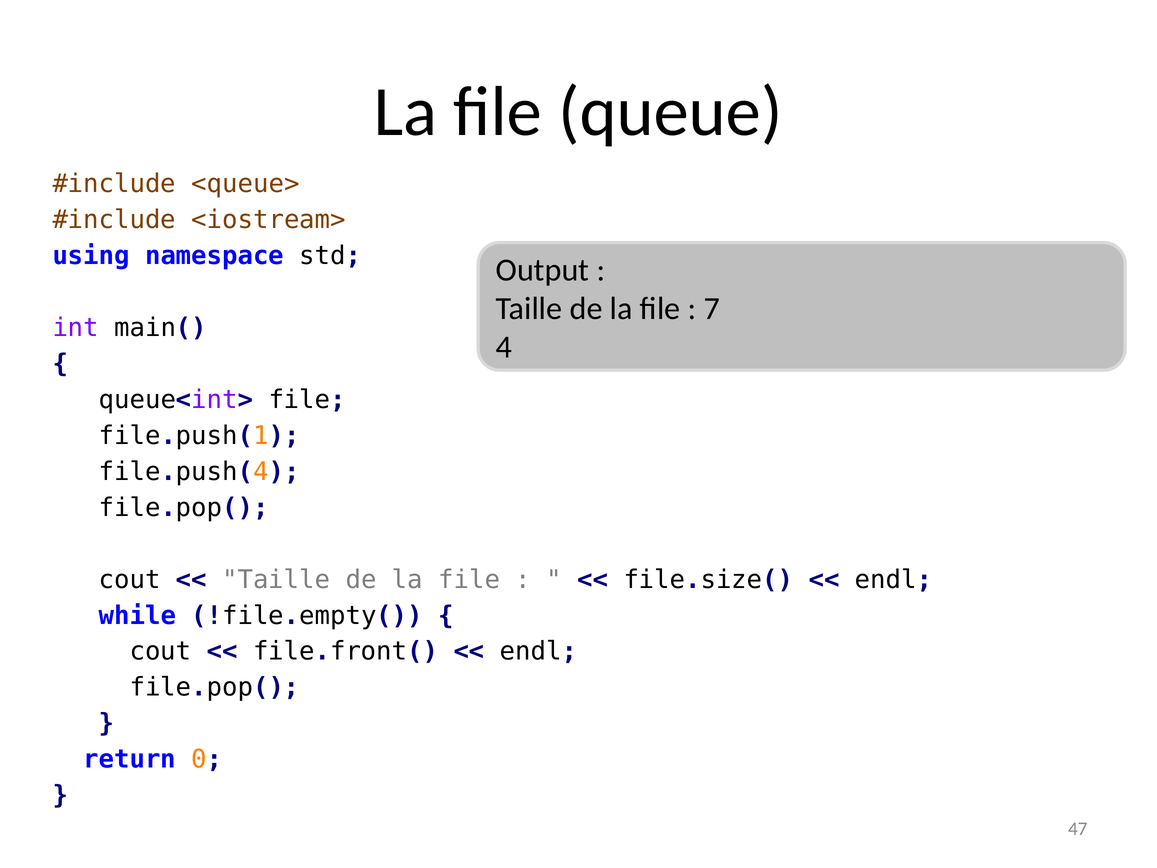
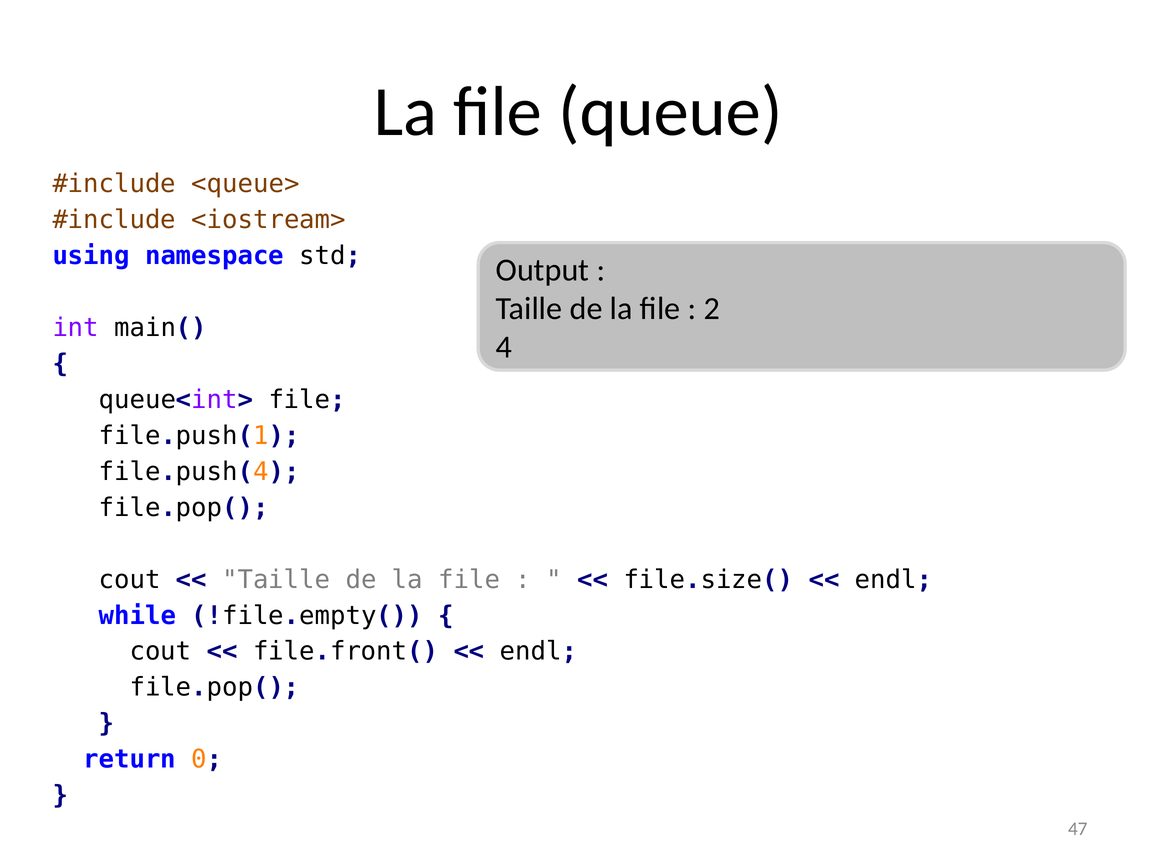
7: 7 -> 2
